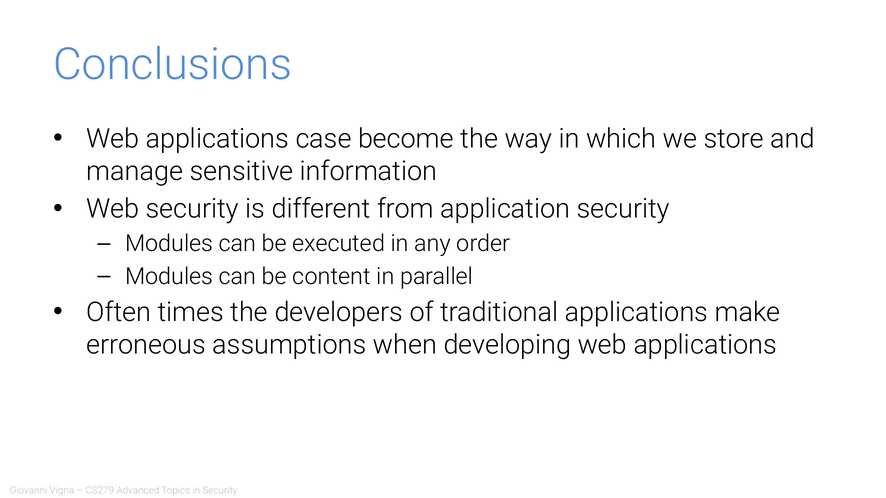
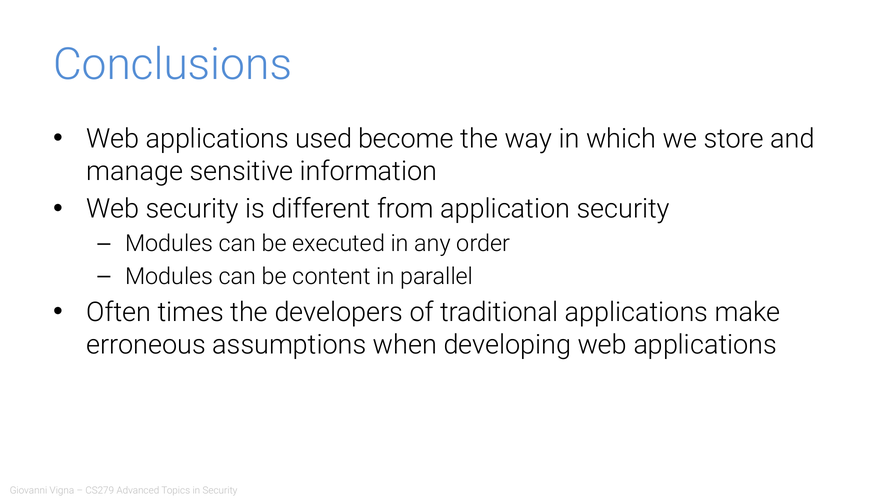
case: case -> used
